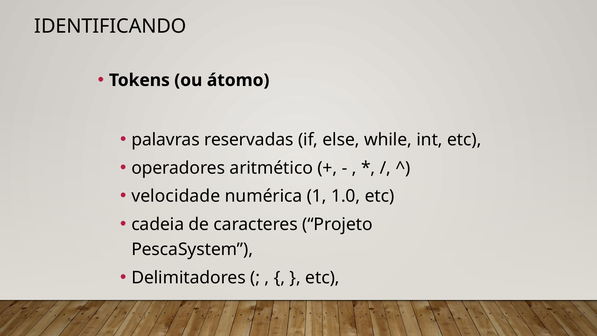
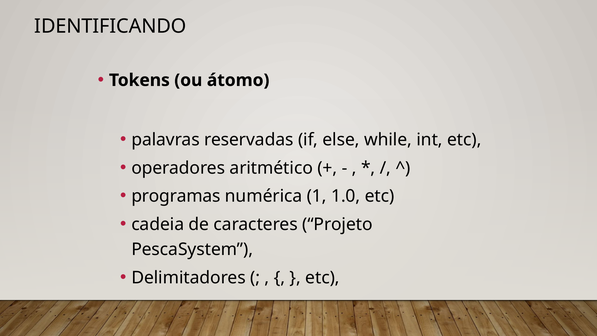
velocidade: velocidade -> programas
